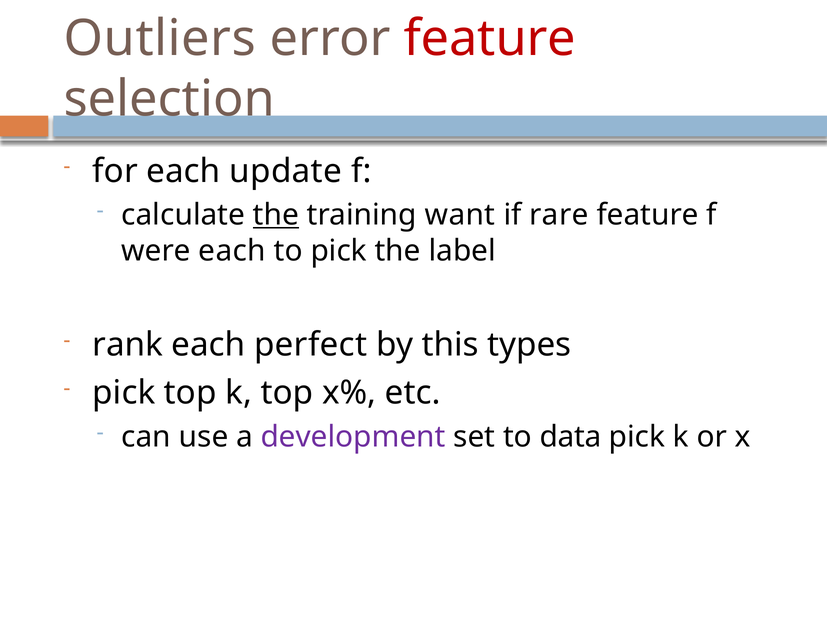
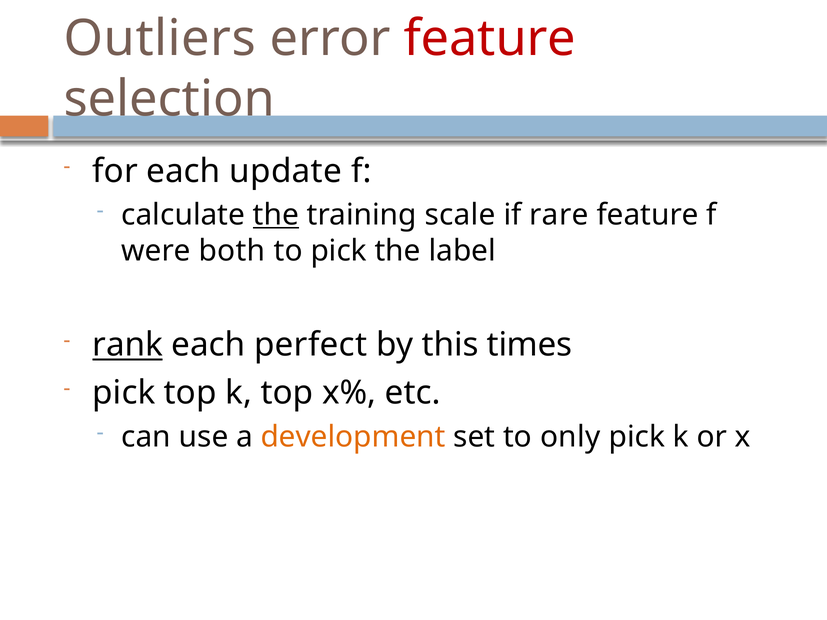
want: want -> scale
were each: each -> both
rank underline: none -> present
types: types -> times
development colour: purple -> orange
data: data -> only
